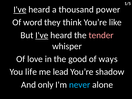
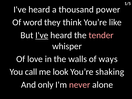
I've at (20, 10) underline: present -> none
good: good -> walls
life: life -> call
lead: lead -> look
shadow: shadow -> shaking
never colour: light blue -> pink
